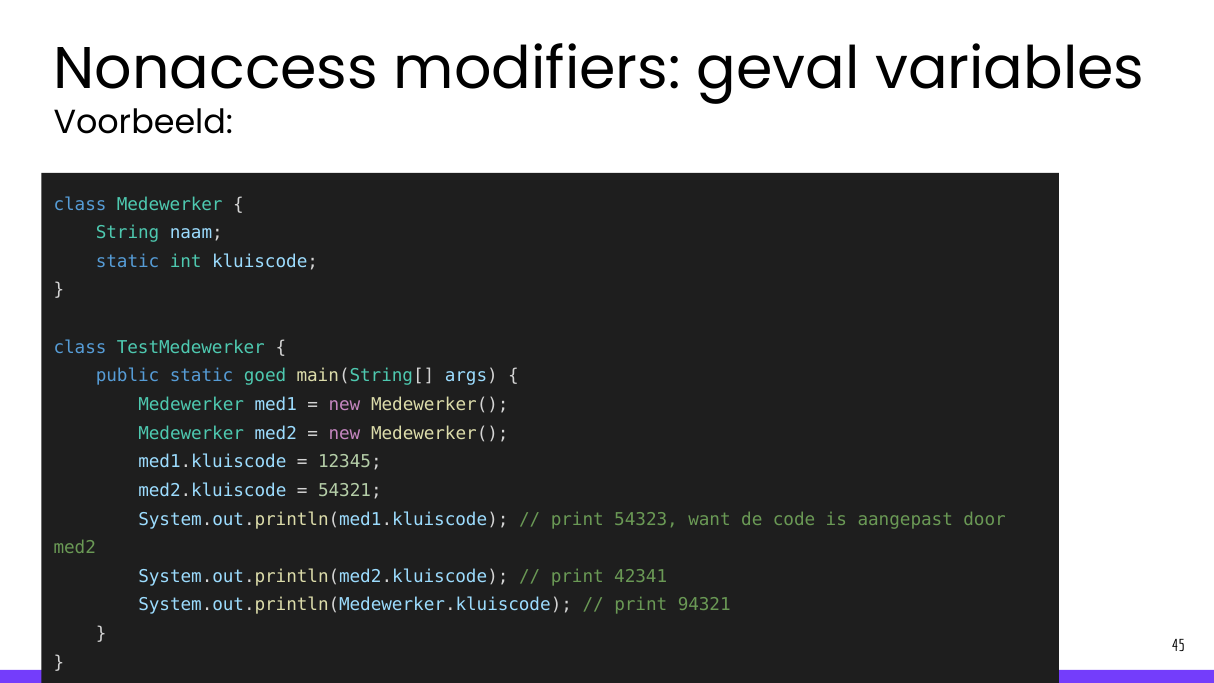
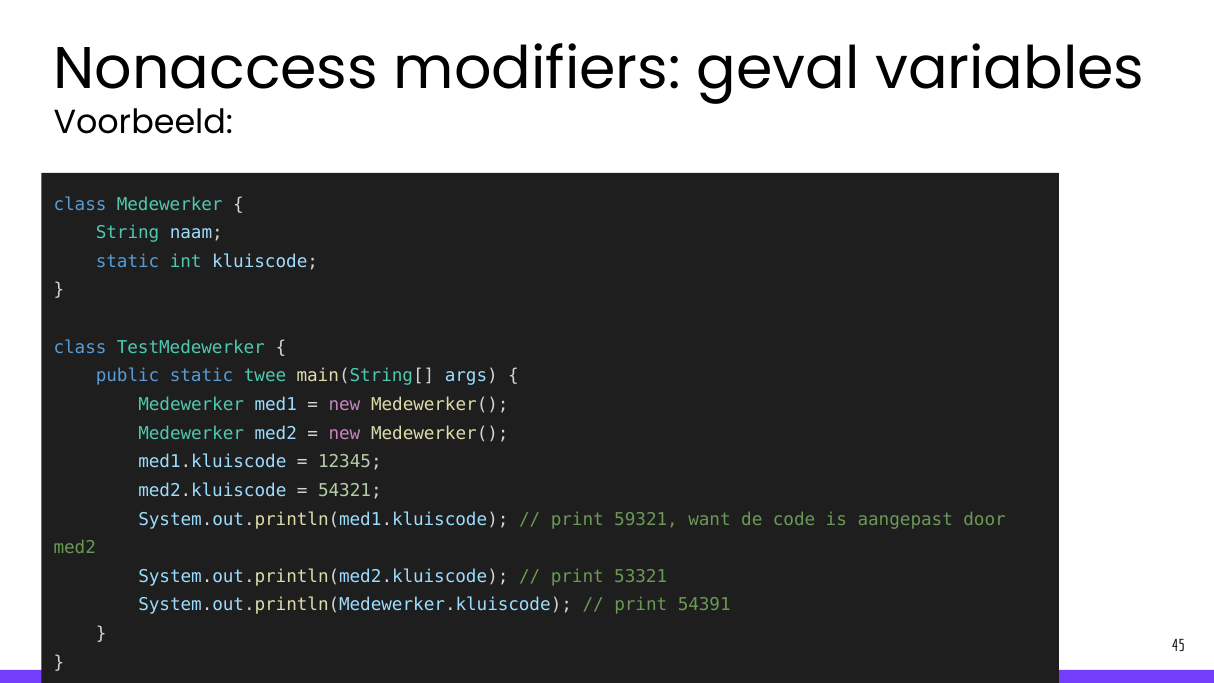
goed: goed -> twee
54323: 54323 -> 59321
42341: 42341 -> 53321
94321: 94321 -> 54391
